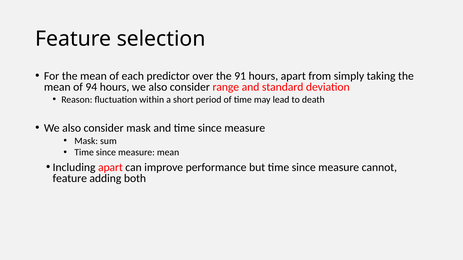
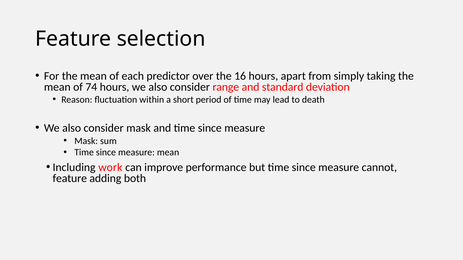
91: 91 -> 16
94: 94 -> 74
Including apart: apart -> work
